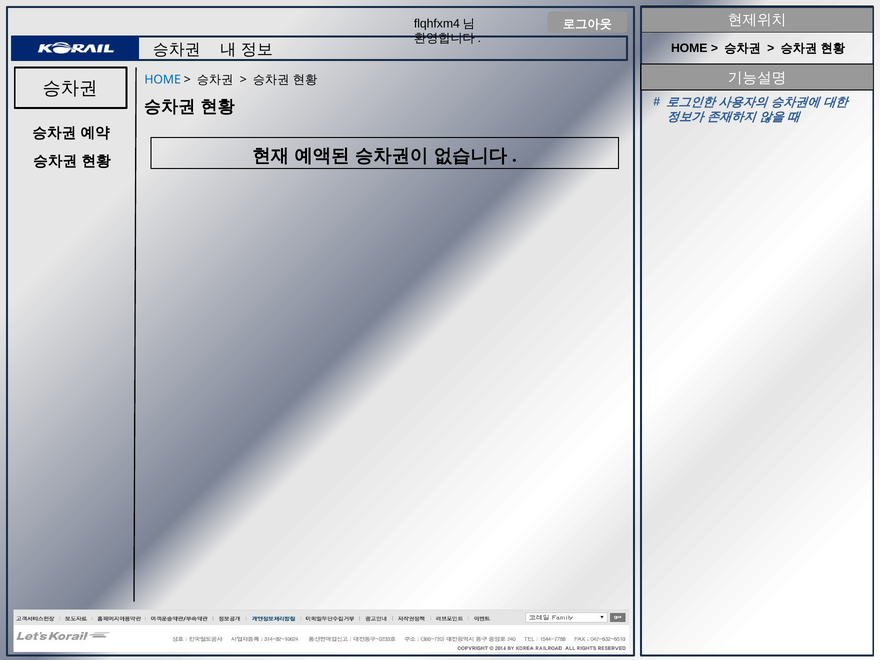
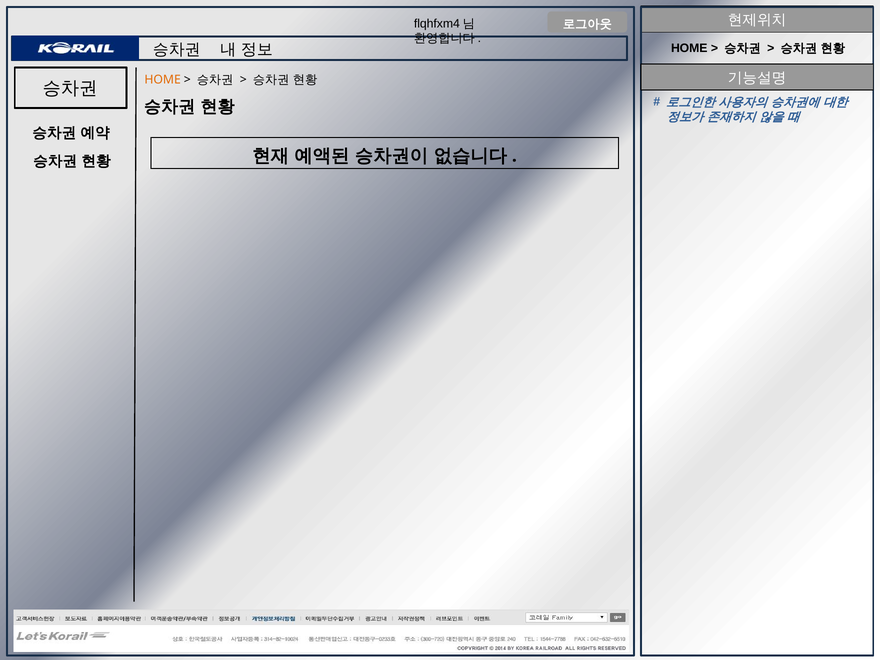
HOME at (163, 80) colour: blue -> orange
